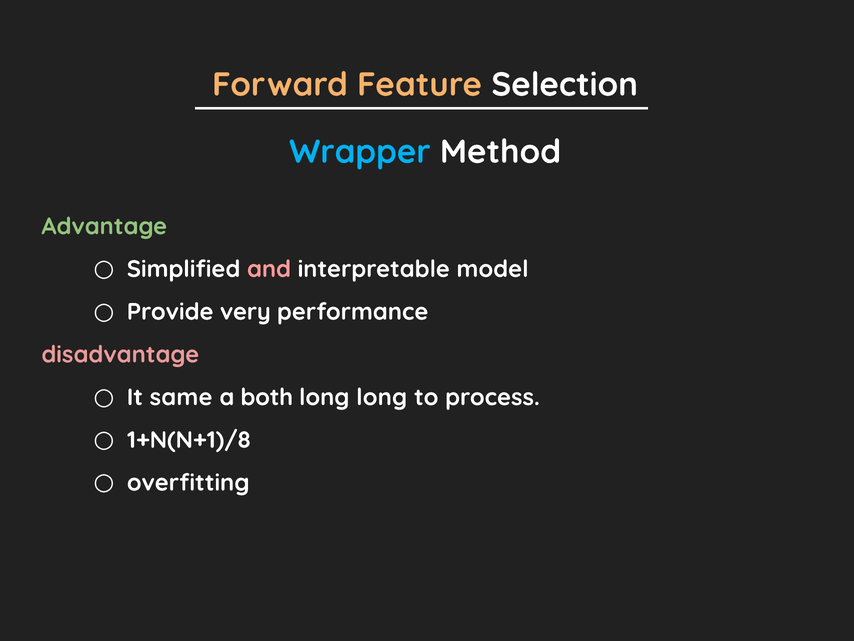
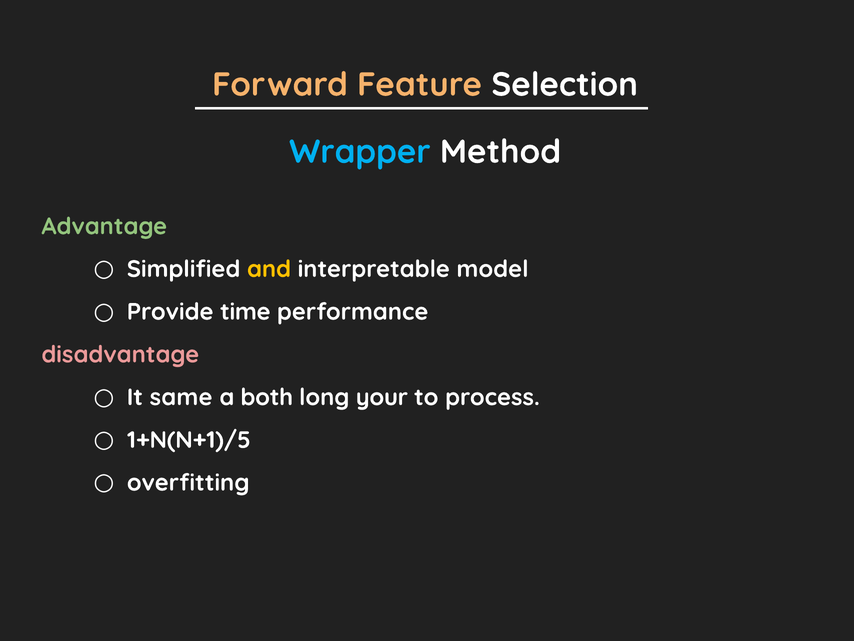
and colour: pink -> yellow
very: very -> time
long long: long -> your
1+N(N+1)/8: 1+N(N+1)/8 -> 1+N(N+1)/5
